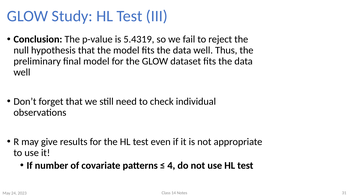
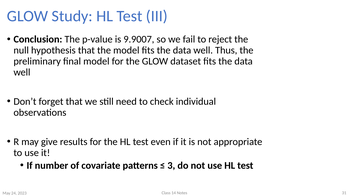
5.4319: 5.4319 -> 9.9007
4: 4 -> 3
